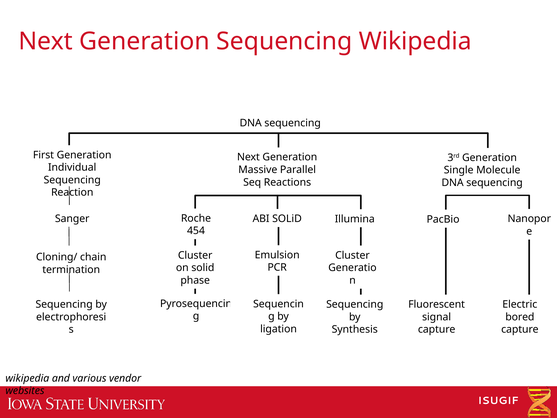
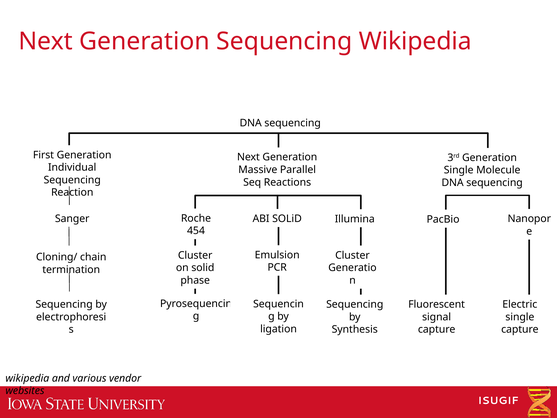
bored at (520, 317): bored -> single
